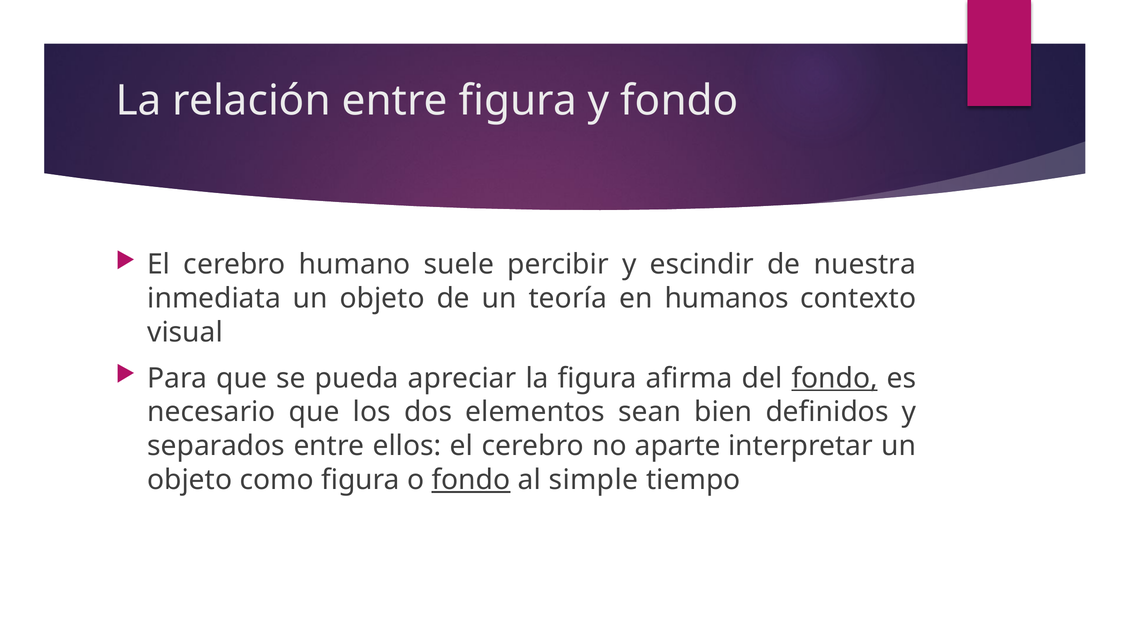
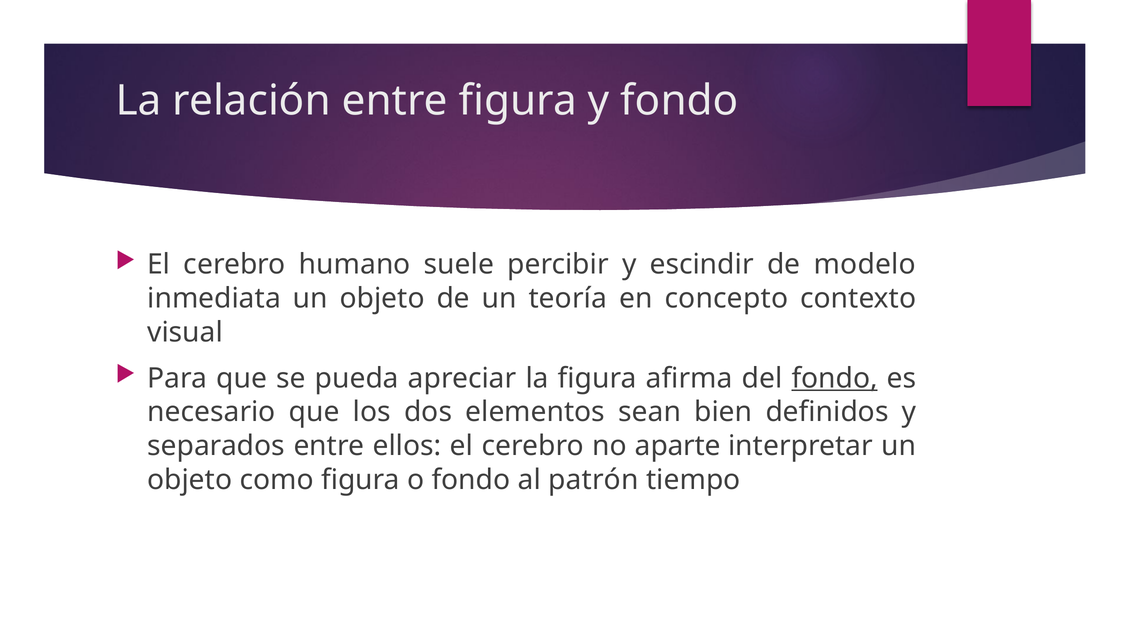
nuestra: nuestra -> modelo
humanos: humanos -> concepto
fondo at (471, 480) underline: present -> none
simple: simple -> patrón
